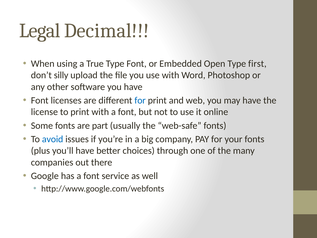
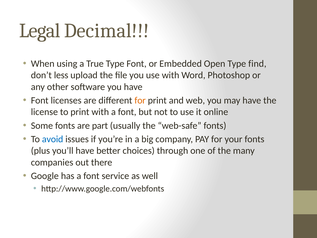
first: first -> find
silly: silly -> less
for at (140, 100) colour: blue -> orange
